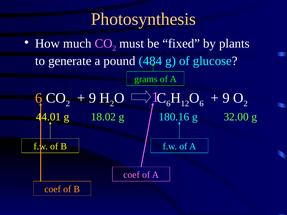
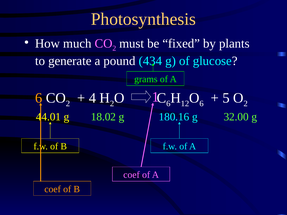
484: 484 -> 434
9 at (92, 98): 9 -> 4
9 at (226, 98): 9 -> 5
